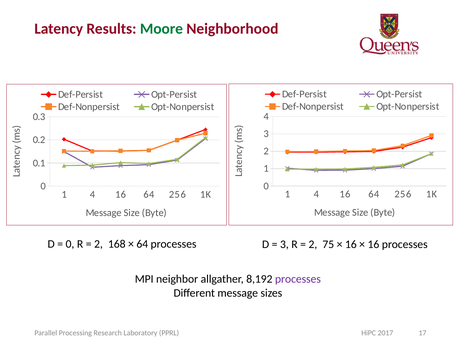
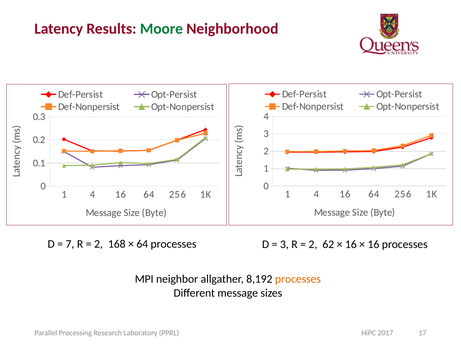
0 at (70, 244): 0 -> 7
75: 75 -> 62
processes at (298, 279) colour: purple -> orange
